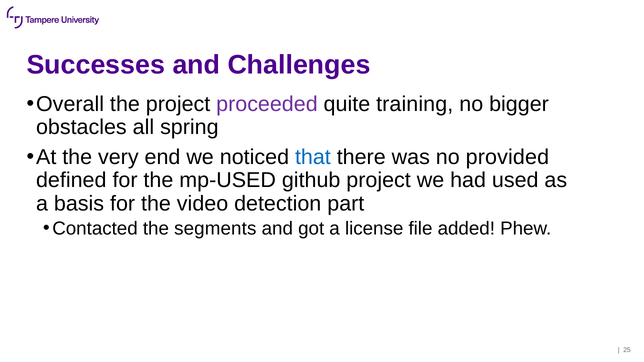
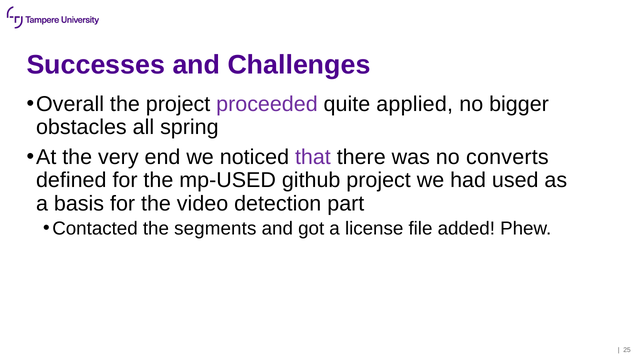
training: training -> applied
that colour: blue -> purple
provided: provided -> converts
